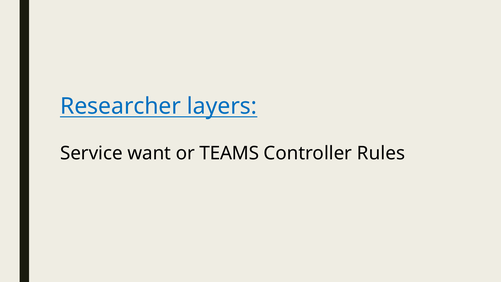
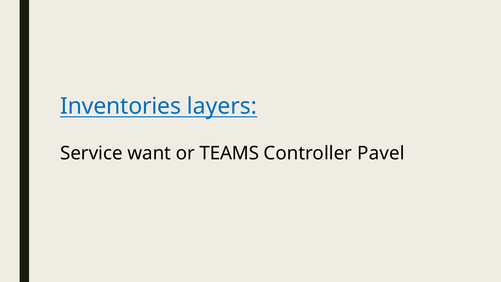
Researcher: Researcher -> Inventories
Rules: Rules -> Pavel
